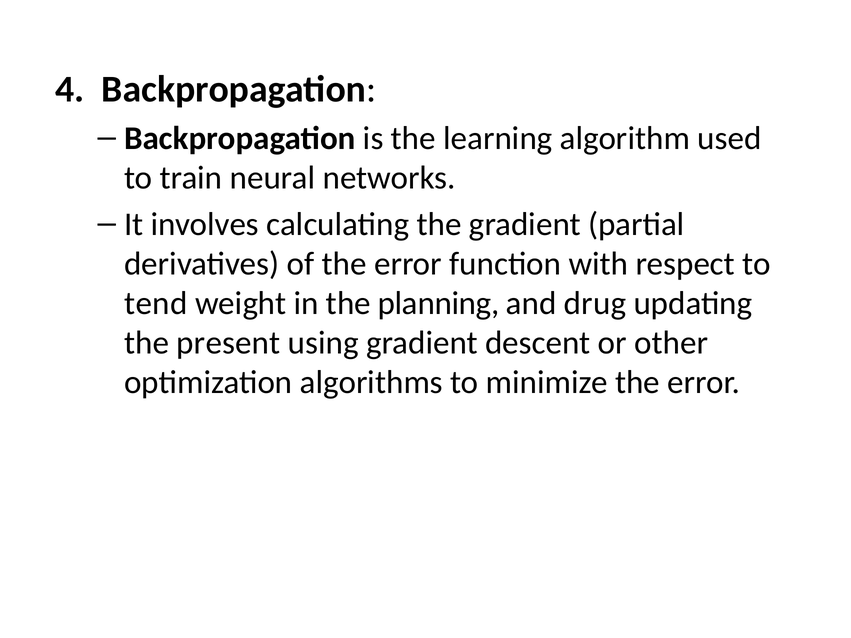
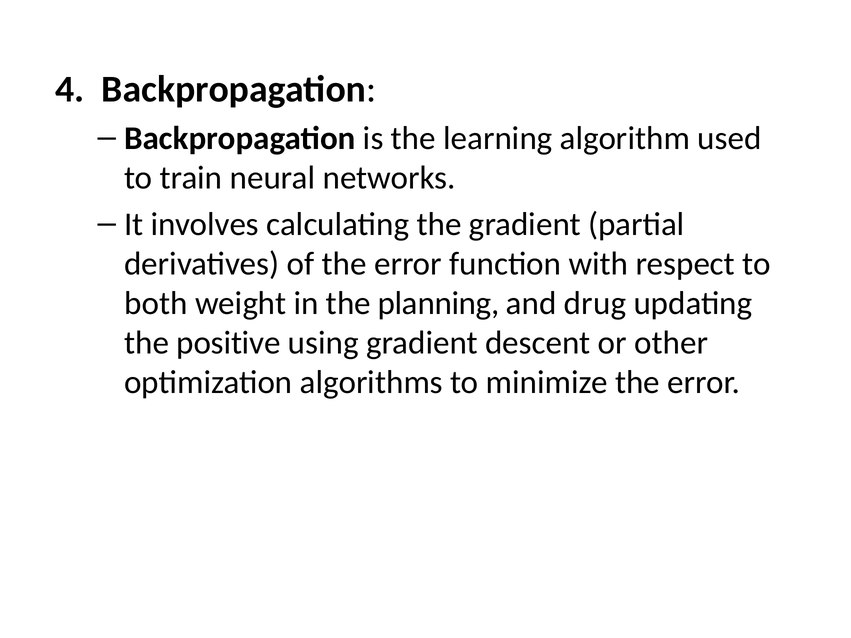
tend: tend -> both
present: present -> positive
